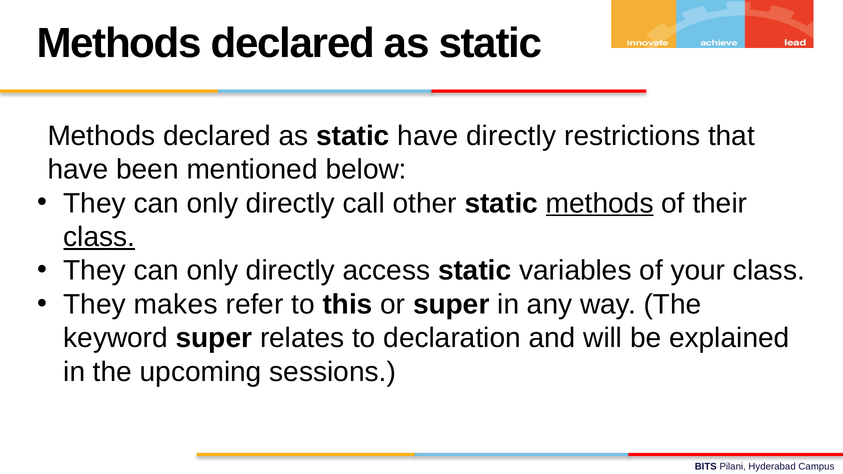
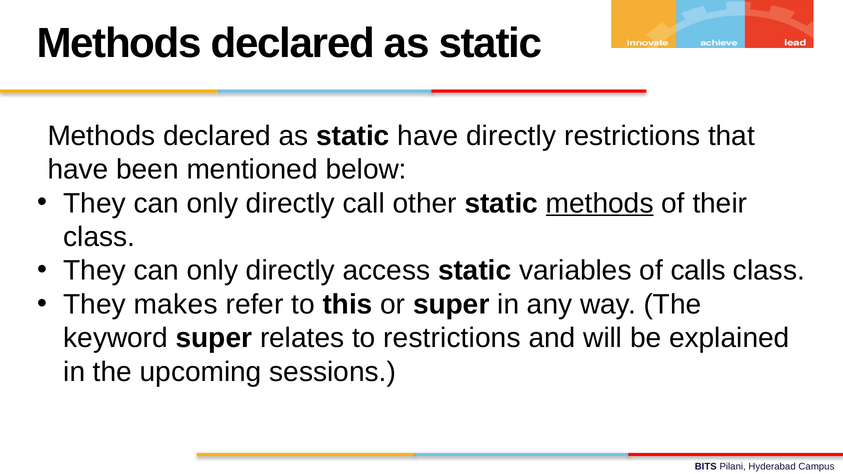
class at (99, 237) underline: present -> none
your: your -> calls
to declaration: declaration -> restrictions
